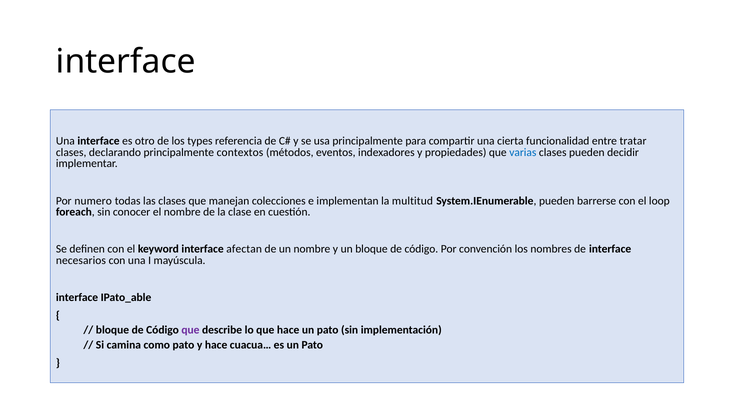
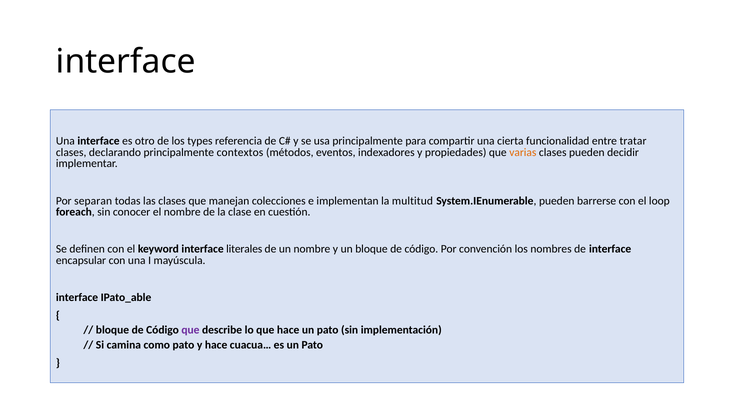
varias colour: blue -> orange
numero: numero -> separan
afectan: afectan -> literales
necesarios: necesarios -> encapsular
